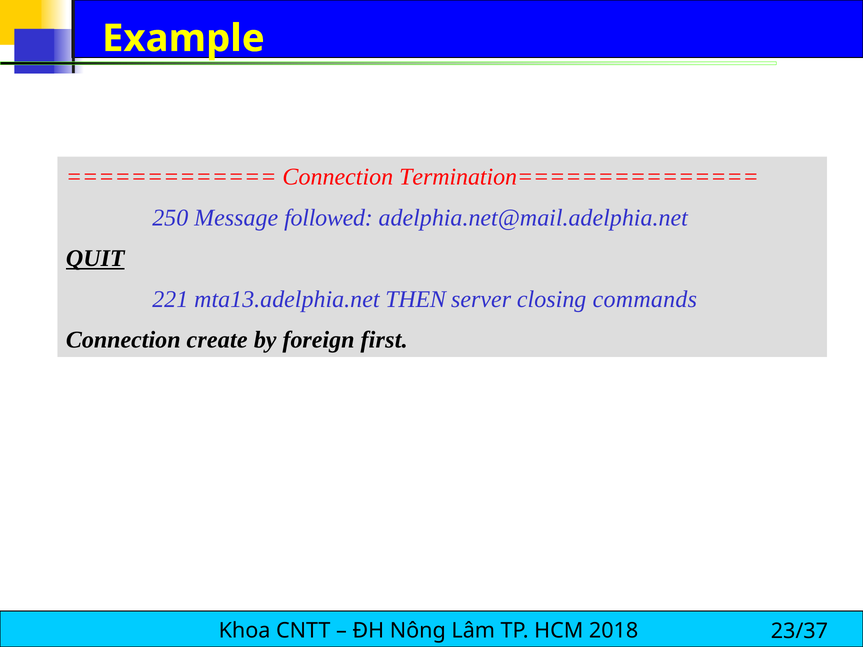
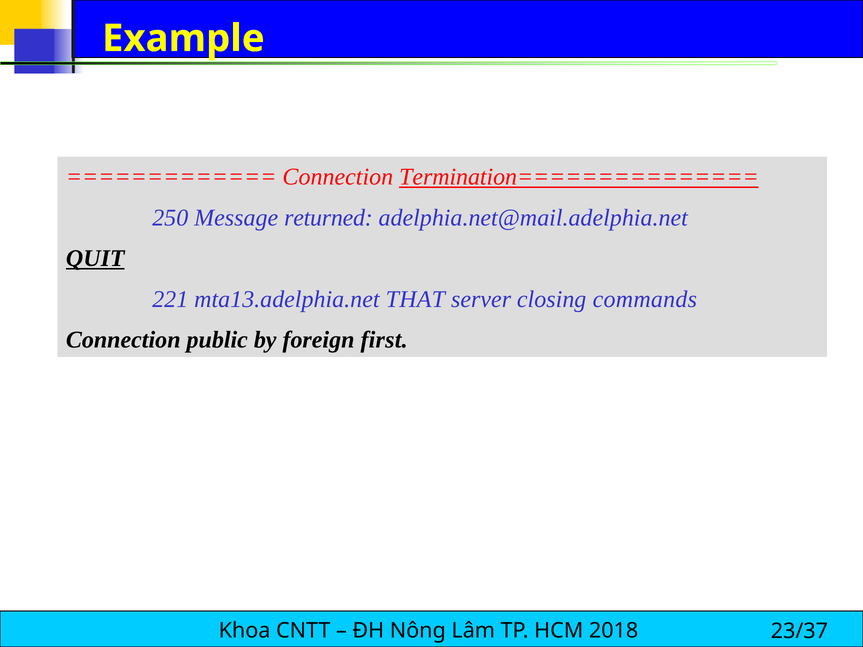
Termination=============== underline: none -> present
followed: followed -> returned
THEN: THEN -> THAT
create: create -> public
